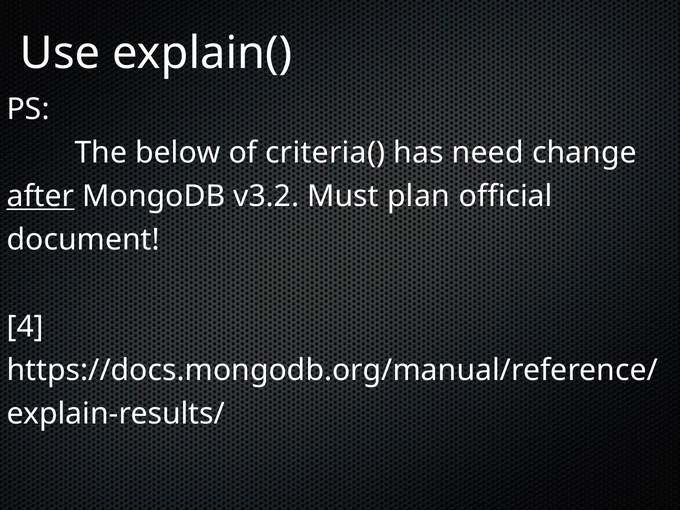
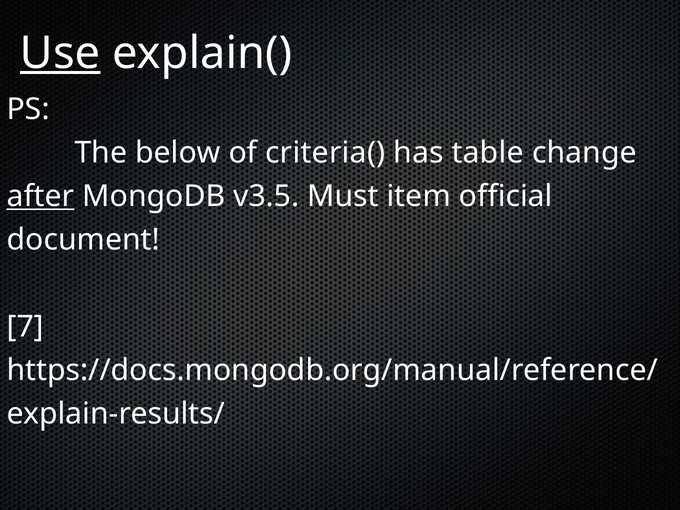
Use underline: none -> present
need: need -> table
v3.2: v3.2 -> v3.5
plan: plan -> item
4: 4 -> 7
